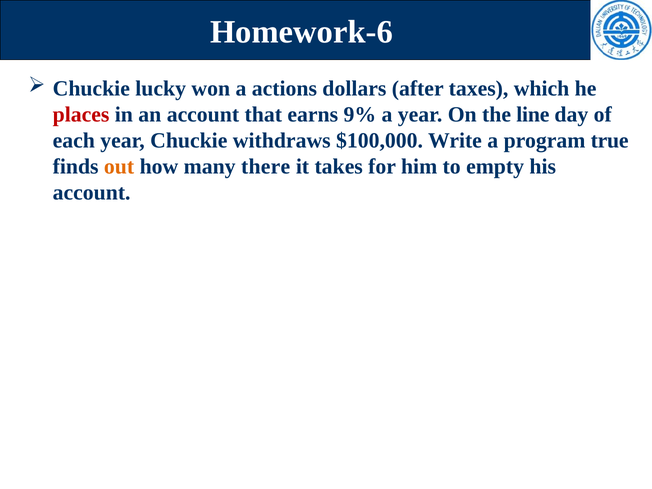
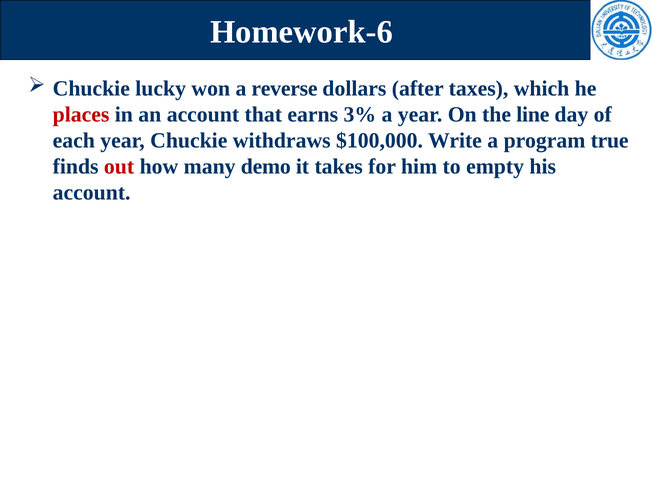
actions: actions -> reverse
9%: 9% -> 3%
out colour: orange -> red
there: there -> demo
